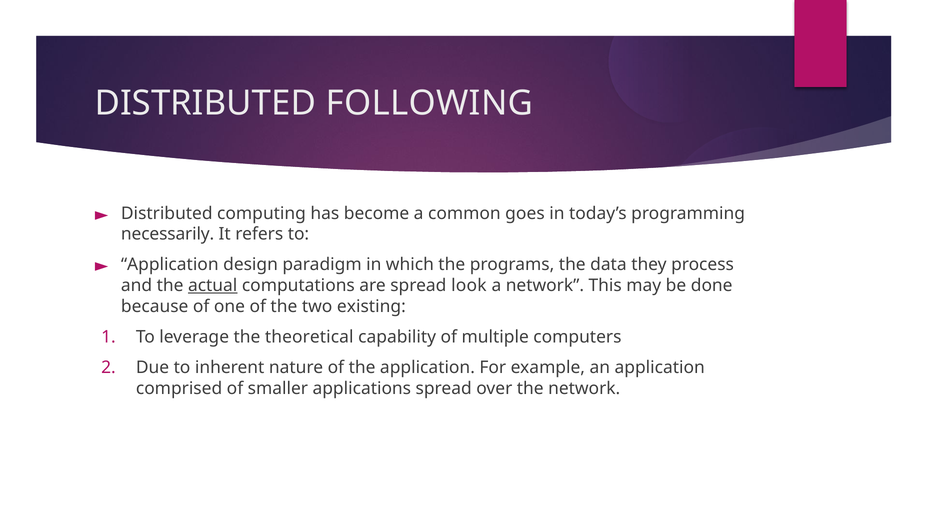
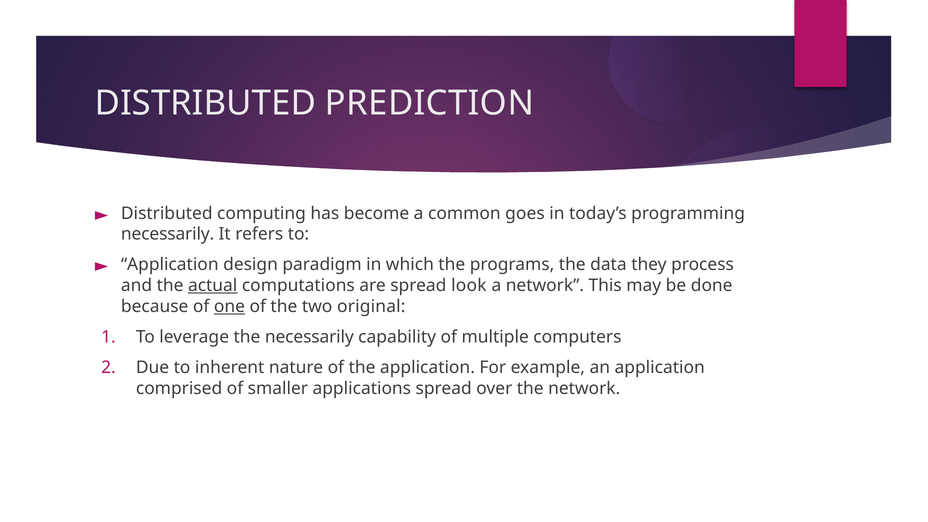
FOLLOWING: FOLLOWING -> PREDICTION
one underline: none -> present
existing: existing -> original
the theoretical: theoretical -> necessarily
